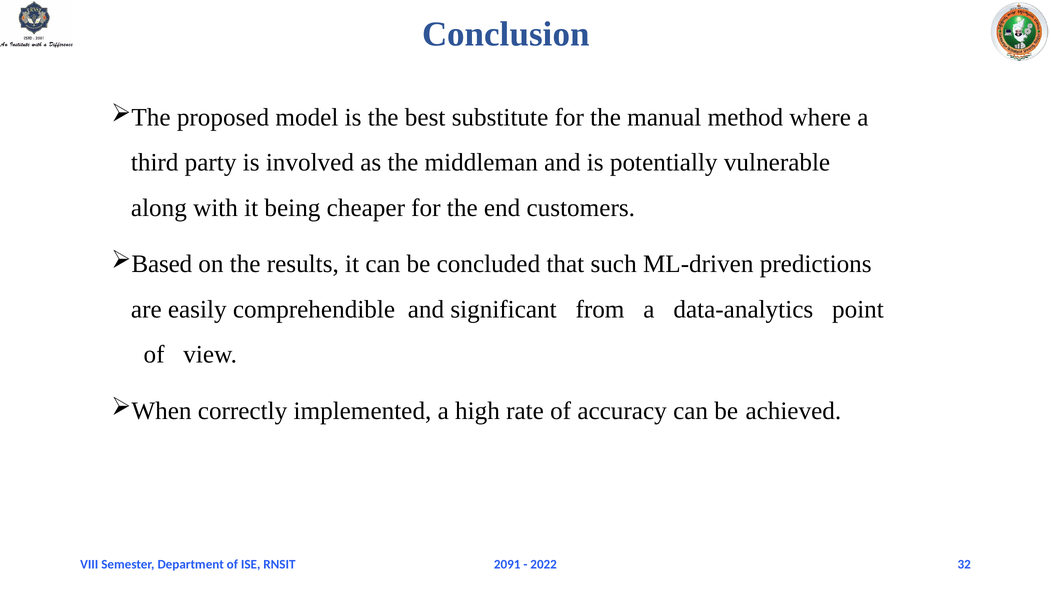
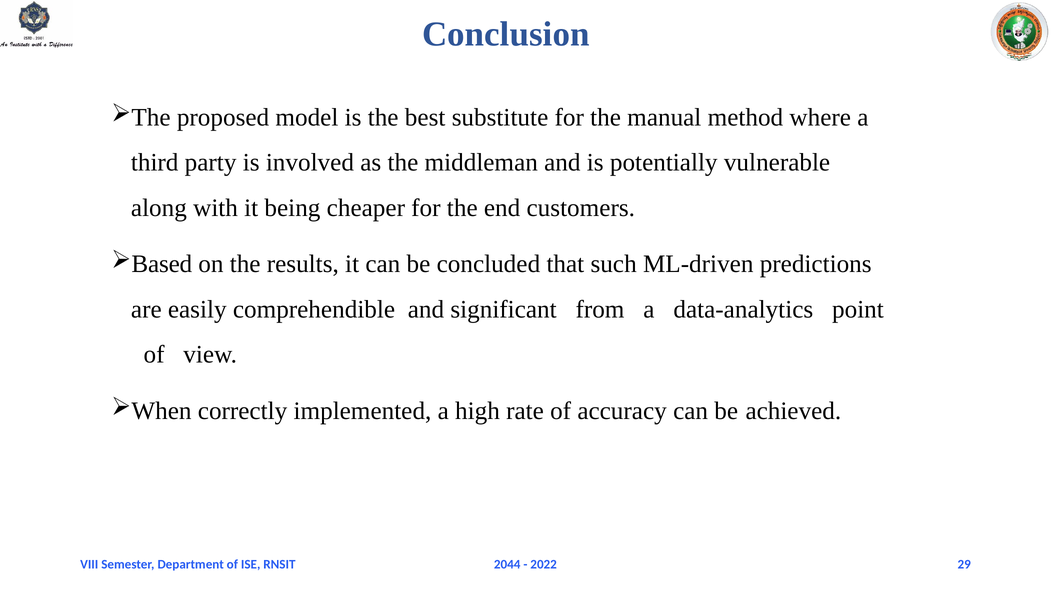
2091: 2091 -> 2044
32: 32 -> 29
